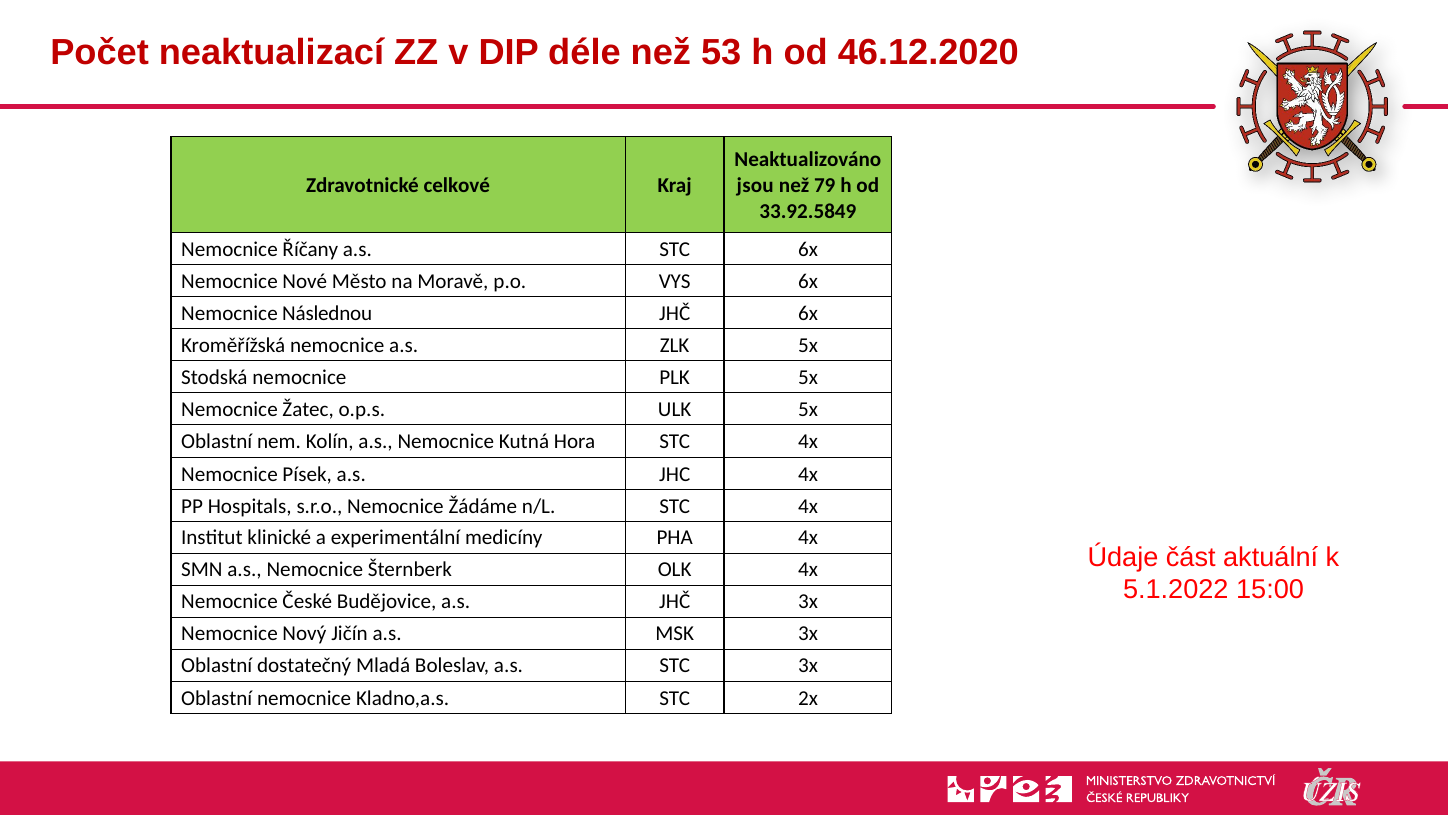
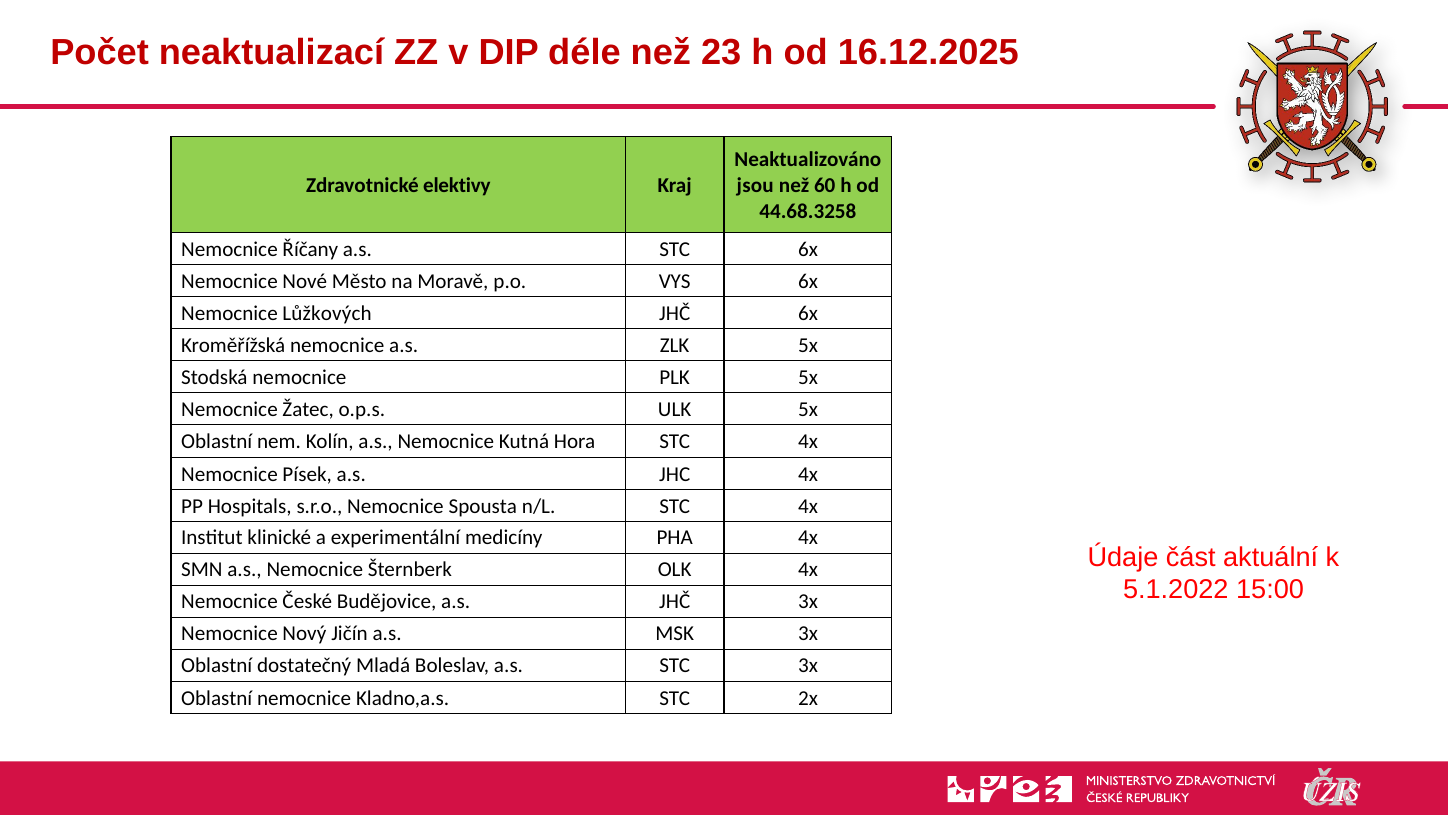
53: 53 -> 23
46.12.2020: 46.12.2020 -> 16.12.2025
celkové: celkové -> elektivy
79: 79 -> 60
33.92.5849: 33.92.5849 -> 44.68.3258
Následnou: Následnou -> Lůžkových
Žádáme: Žádáme -> Spousta
